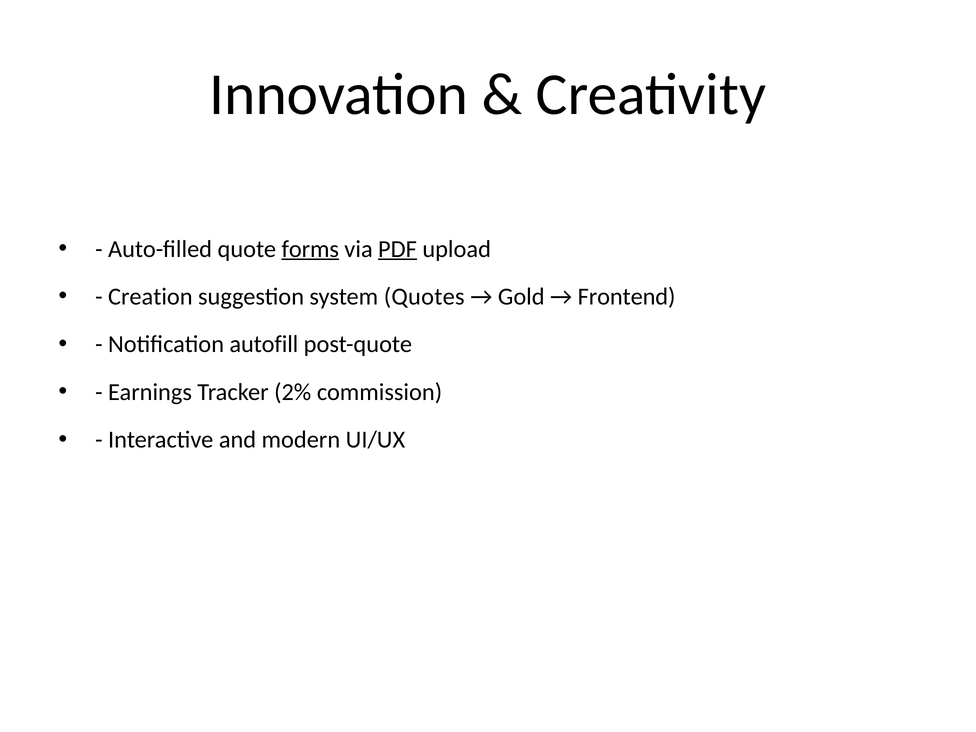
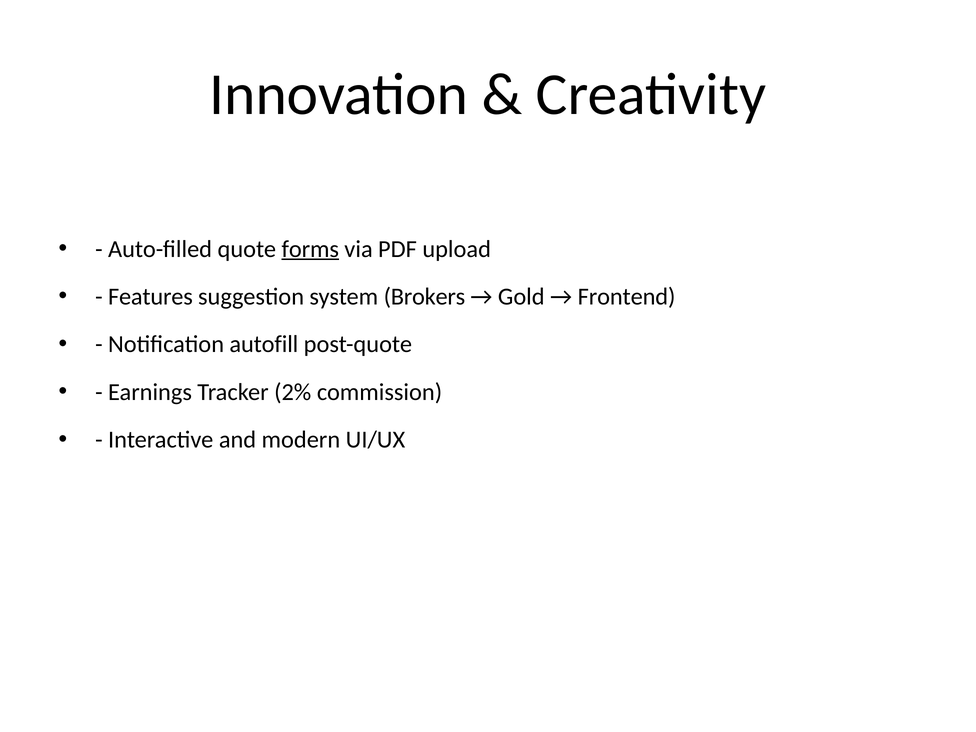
PDF underline: present -> none
Creation: Creation -> Features
Quotes: Quotes -> Brokers
